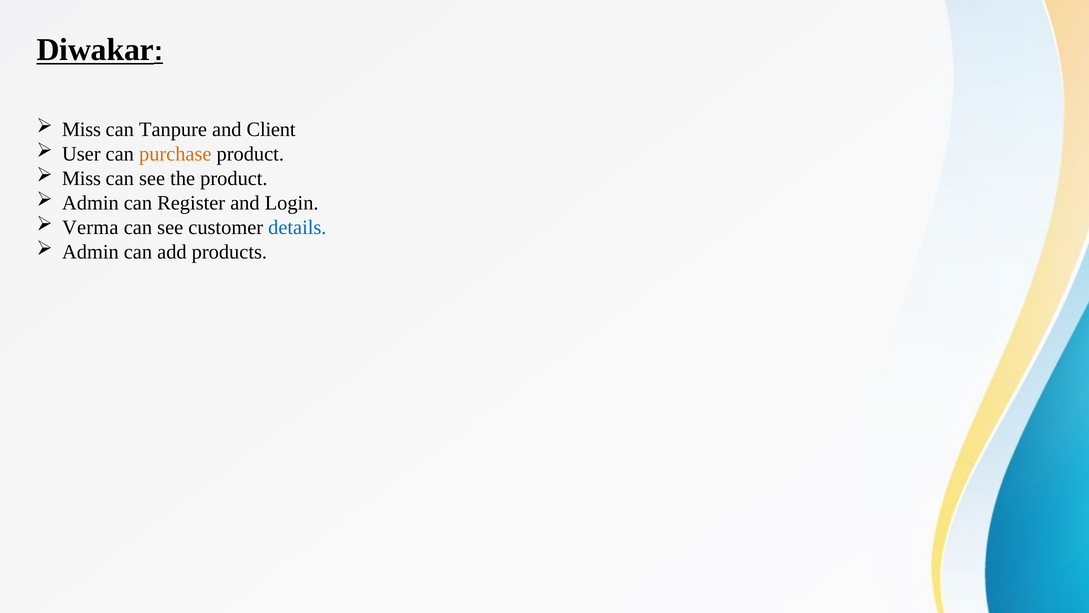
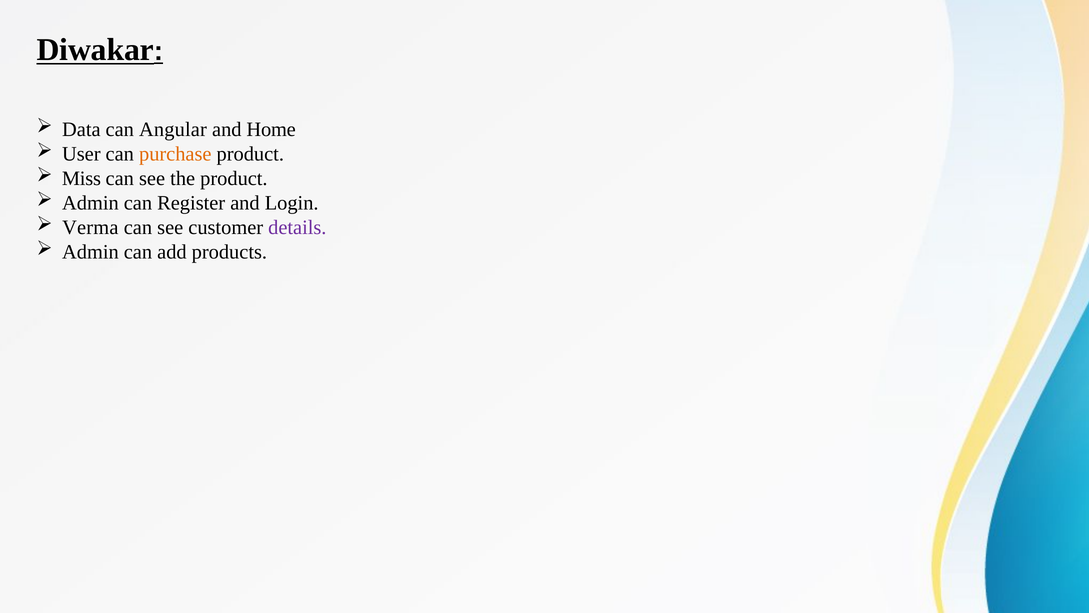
Miss at (81, 129): Miss -> Data
Tanpure: Tanpure -> Angular
Client: Client -> Home
details colour: blue -> purple
